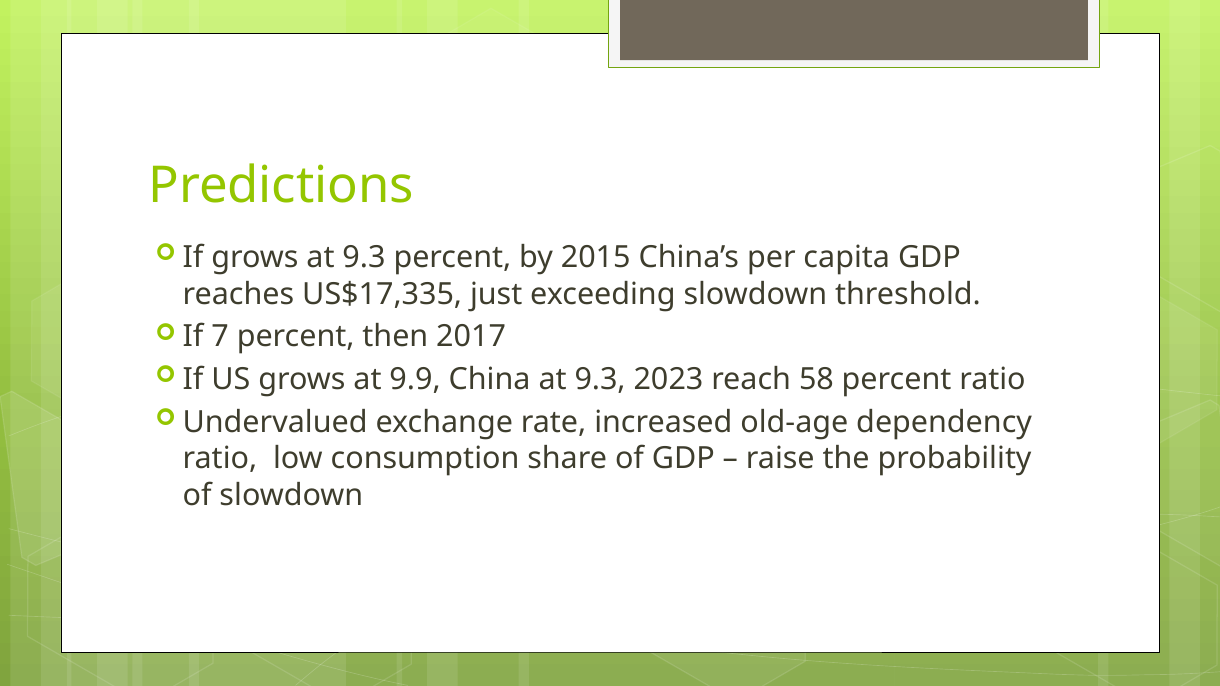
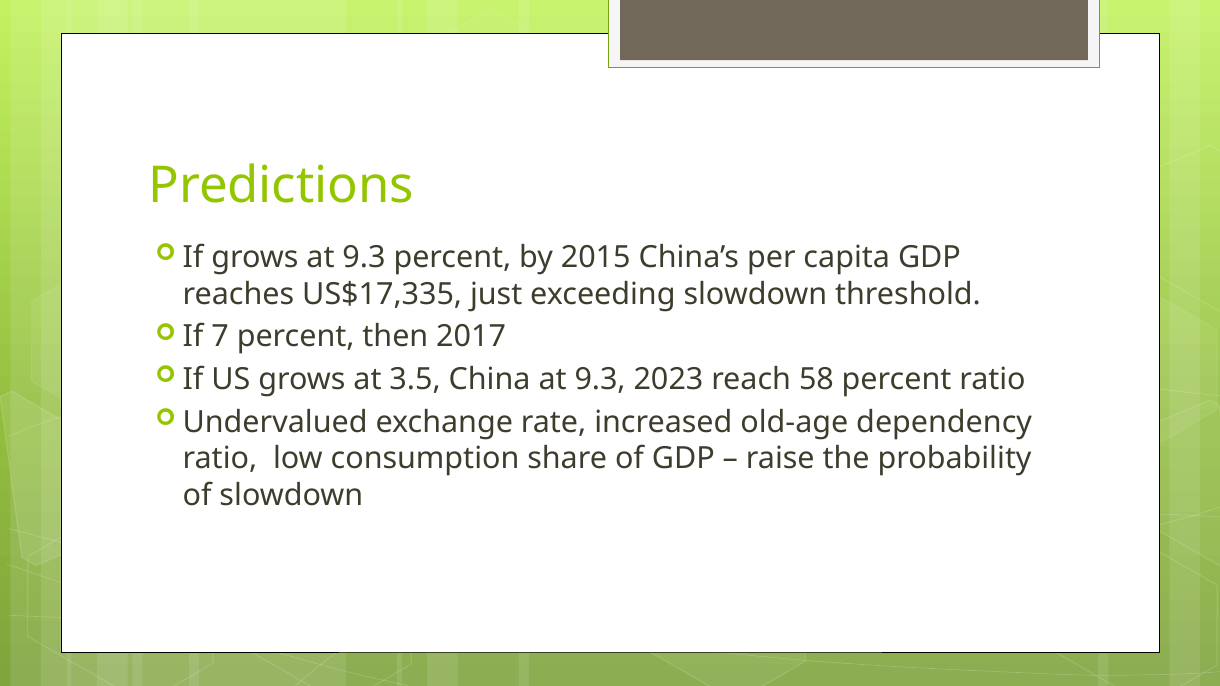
9.9: 9.9 -> 3.5
